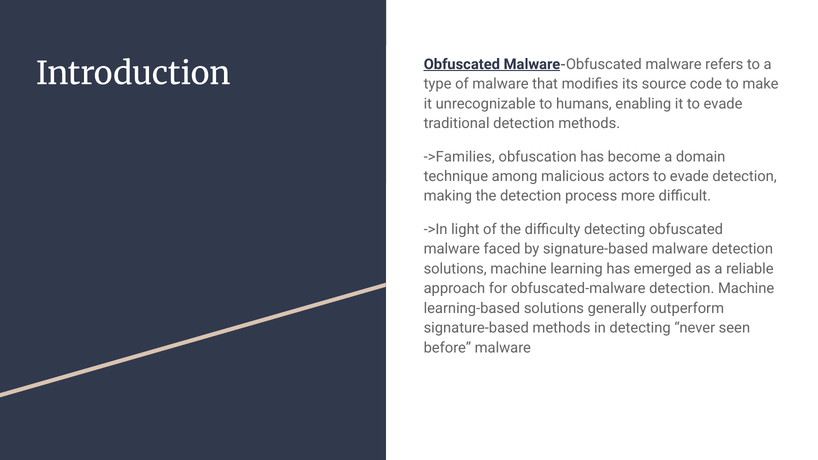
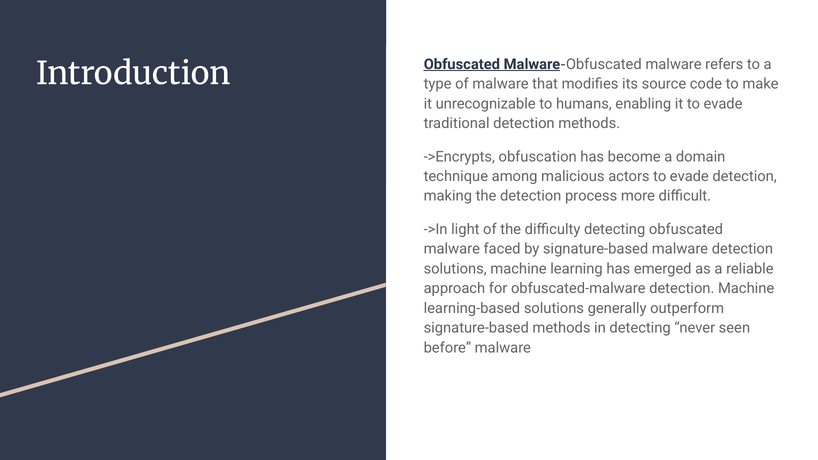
->Families: ->Families -> ->Encrypts
